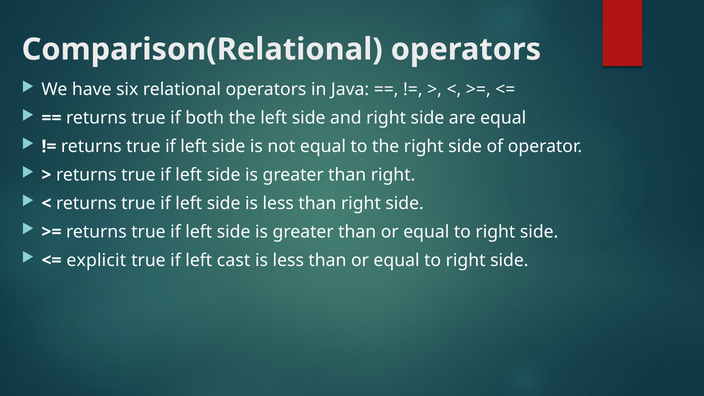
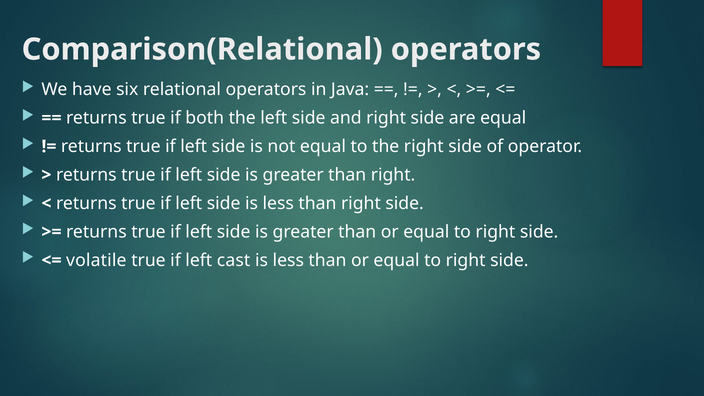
explicit: explicit -> volatile
